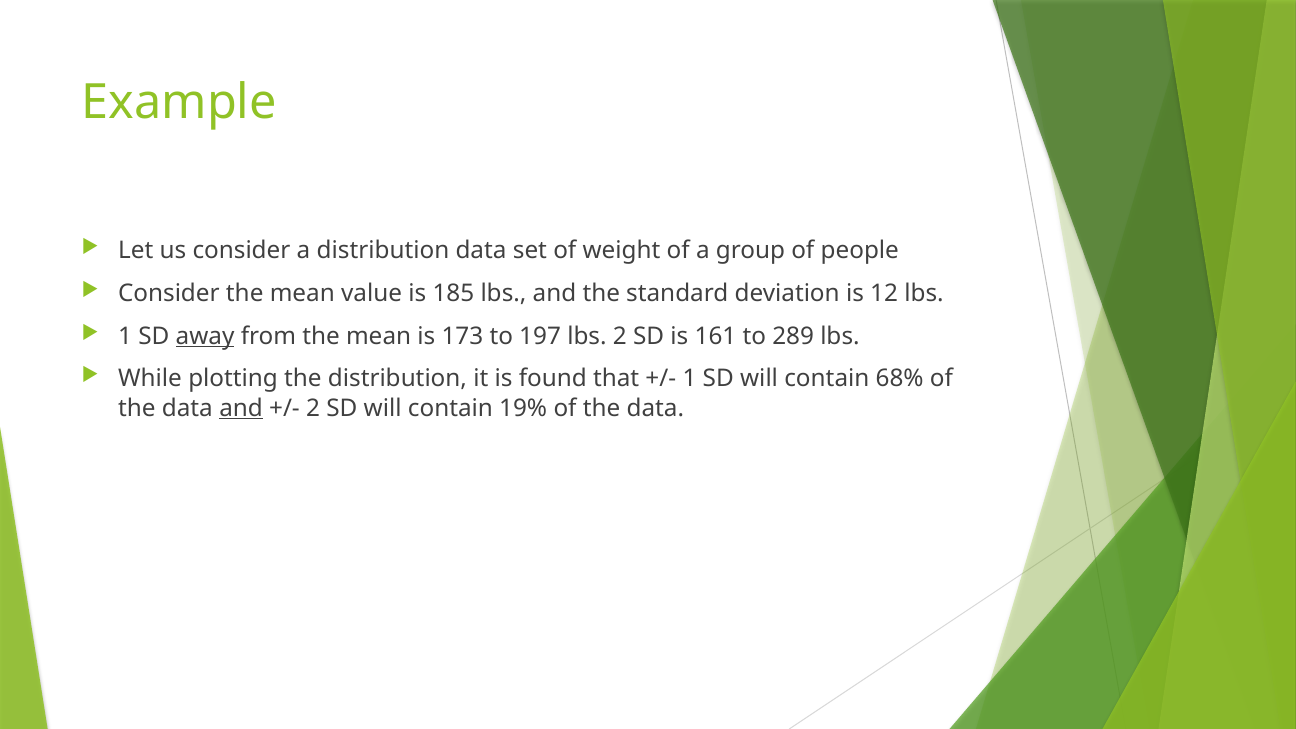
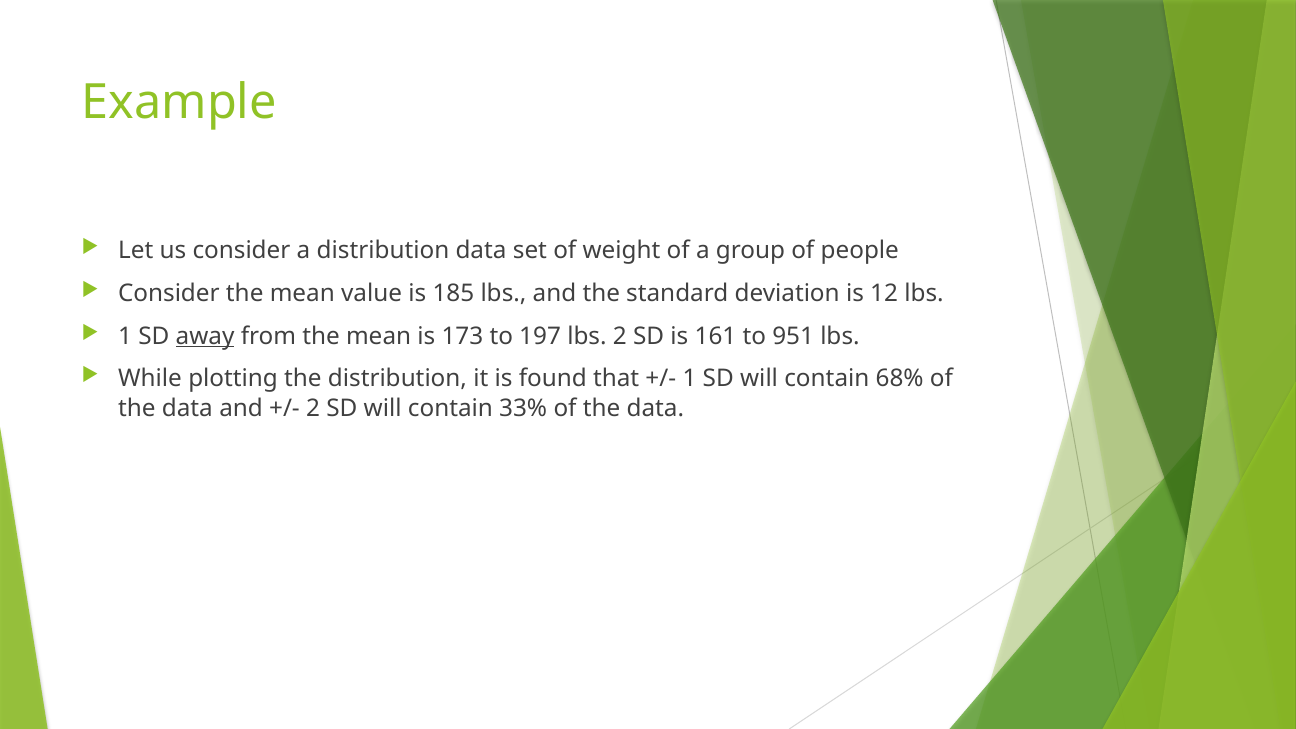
289: 289 -> 951
and at (241, 408) underline: present -> none
19%: 19% -> 33%
